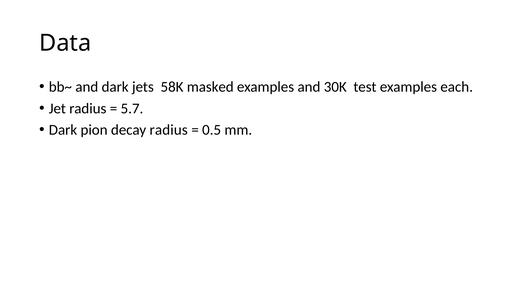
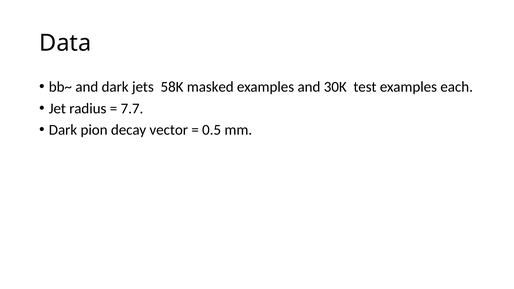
5.7: 5.7 -> 7.7
decay radius: radius -> vector
